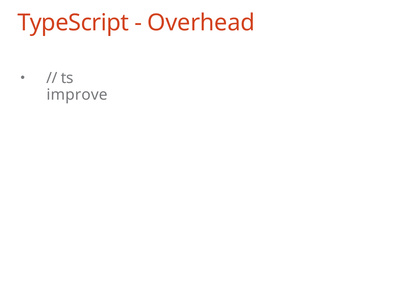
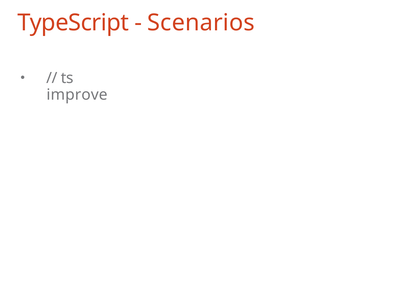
Overhead: Overhead -> Scenarios
